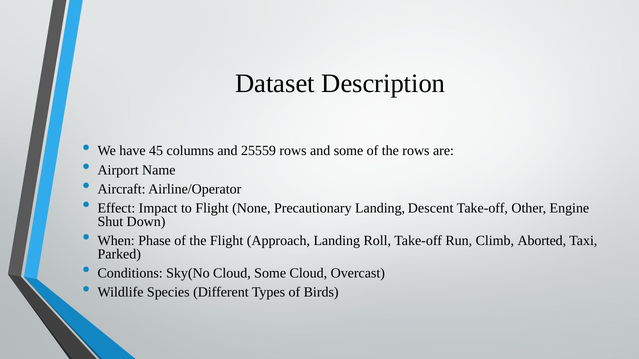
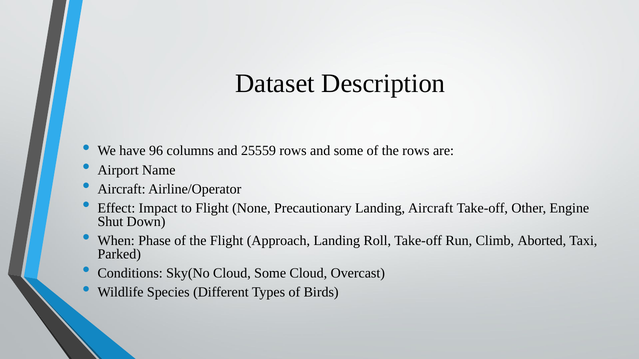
45: 45 -> 96
Landing Descent: Descent -> Aircraft
